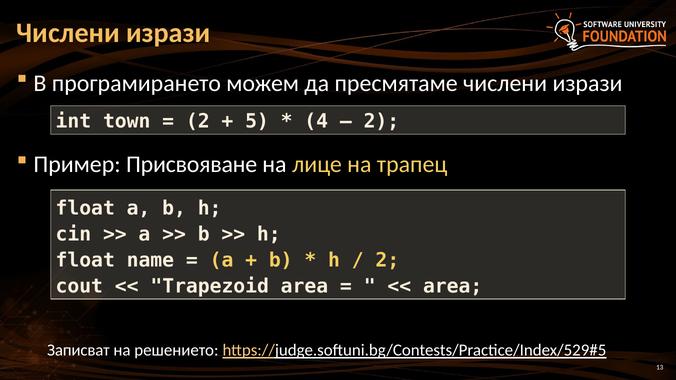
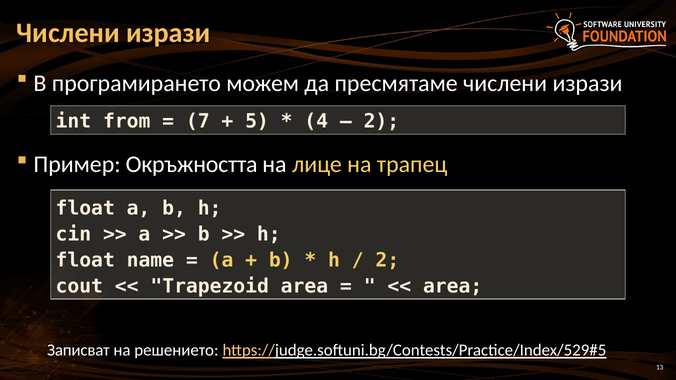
town: town -> from
2 at (198, 121): 2 -> 7
Присвояване: Присвояване -> Окръжността
